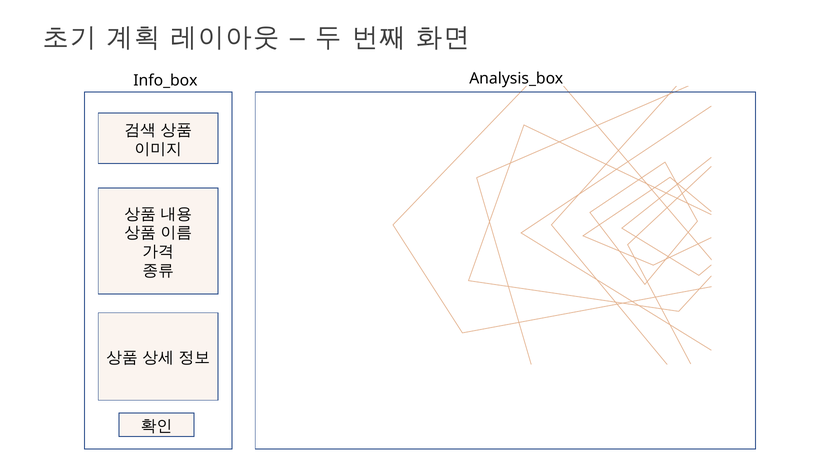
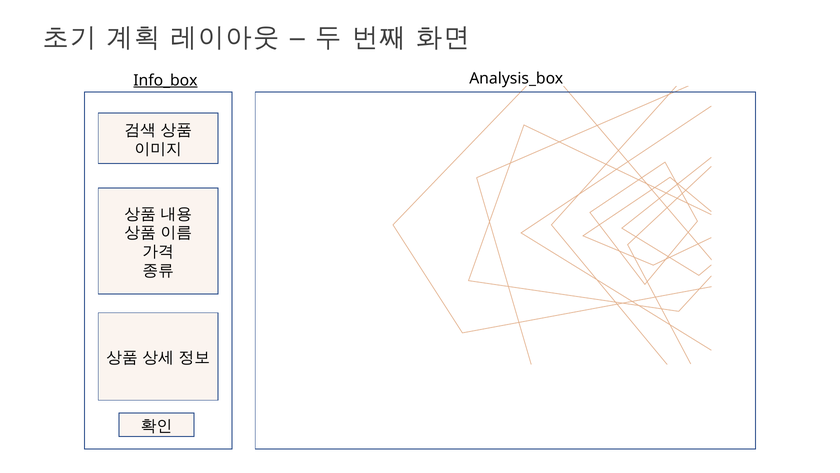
Info_box underline: none -> present
